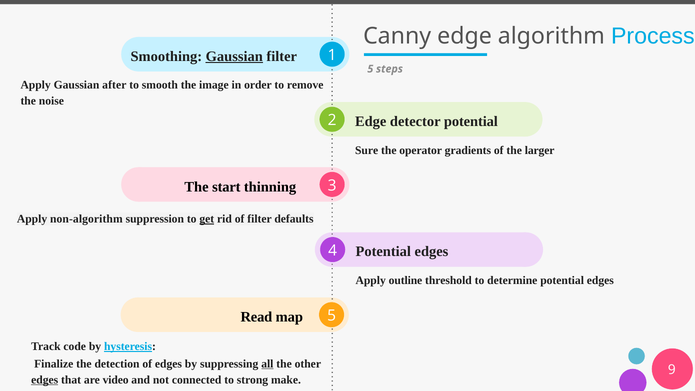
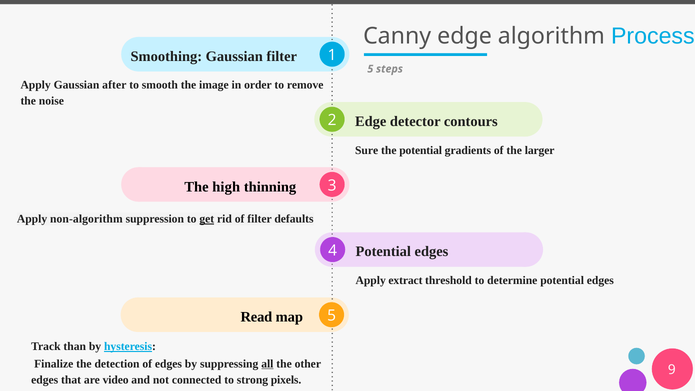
Gaussian at (234, 56) underline: present -> none
detector potential: potential -> contours
the operator: operator -> potential
start: start -> high
outline: outline -> extract
code: code -> than
edges at (45, 380) underline: present -> none
make: make -> pixels
